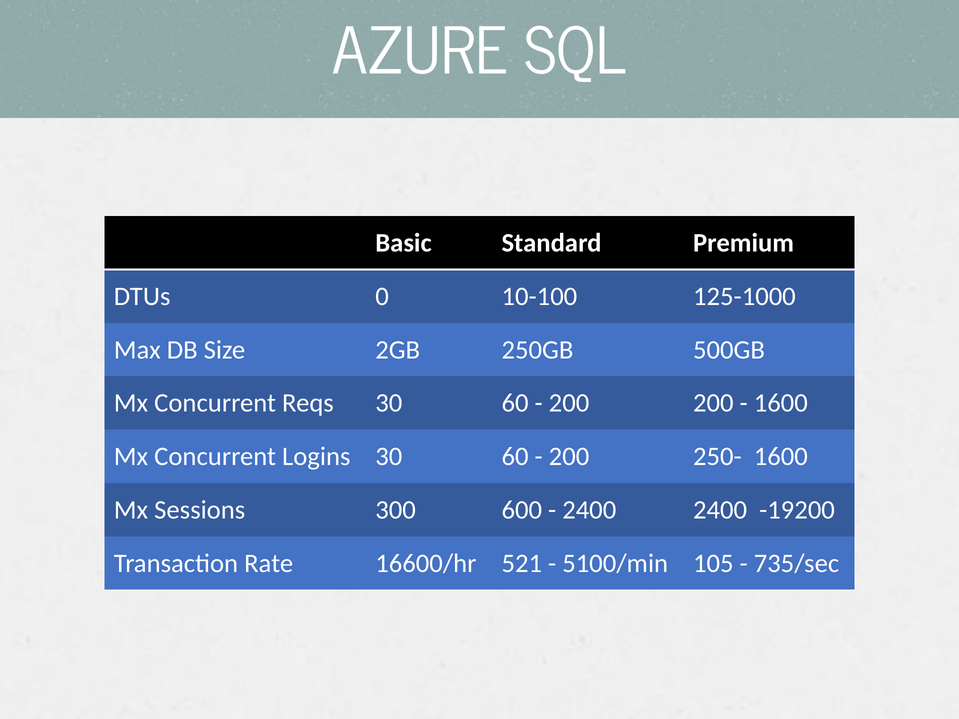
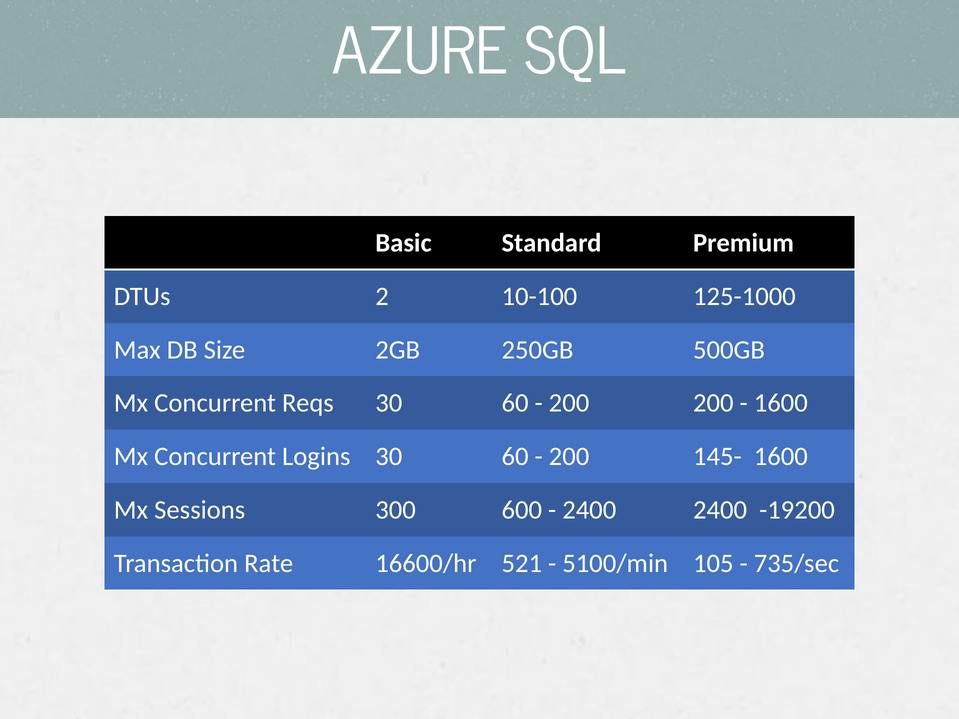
0: 0 -> 2
250-: 250- -> 145-
